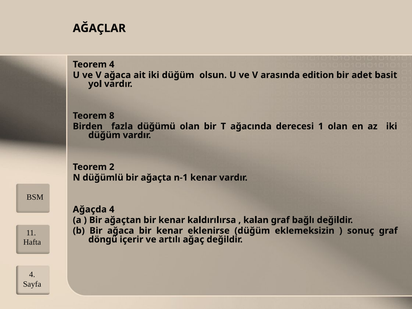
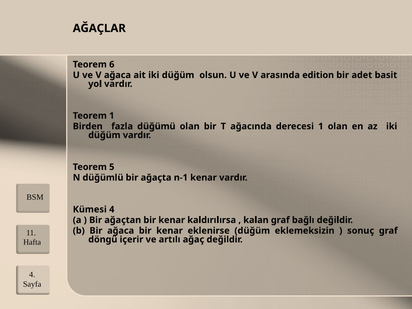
Teorem 4: 4 -> 6
Teorem 8: 8 -> 1
2: 2 -> 5
Ağaçda: Ağaçda -> Kümesi
